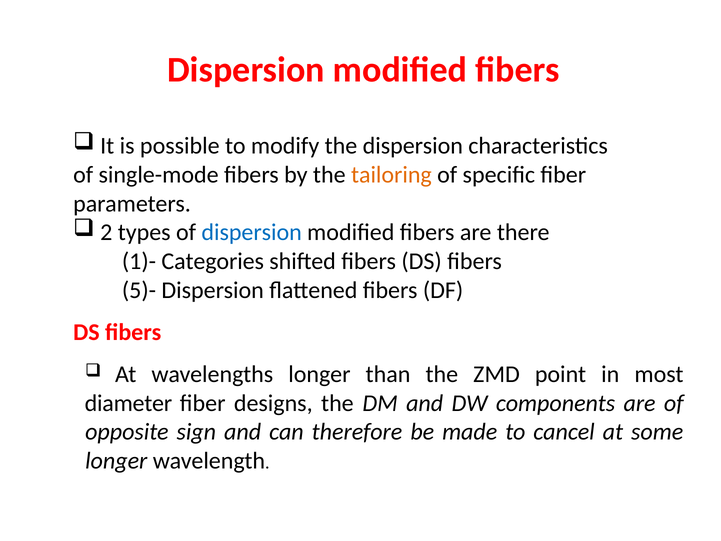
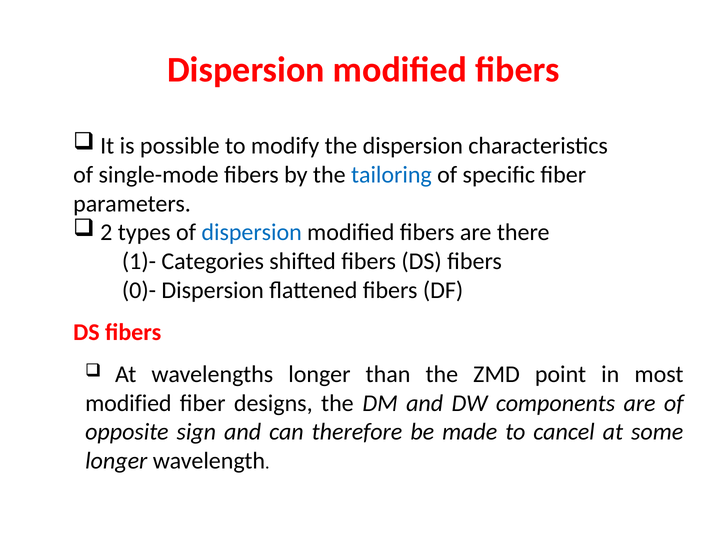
tailoring colour: orange -> blue
5)-: 5)- -> 0)-
diameter at (128, 403): diameter -> modified
